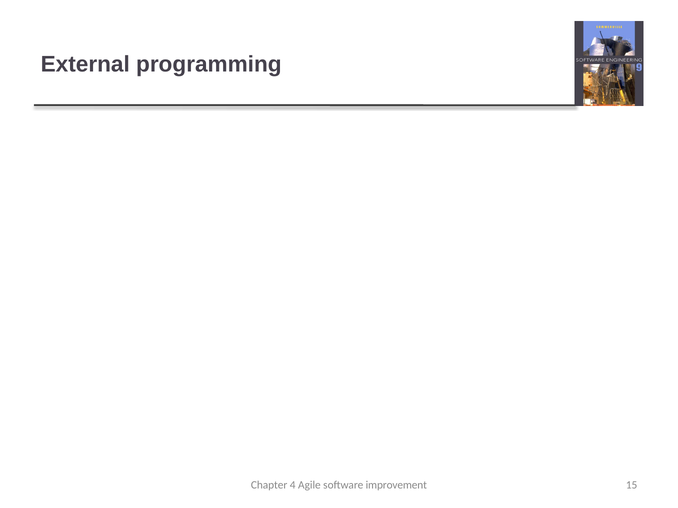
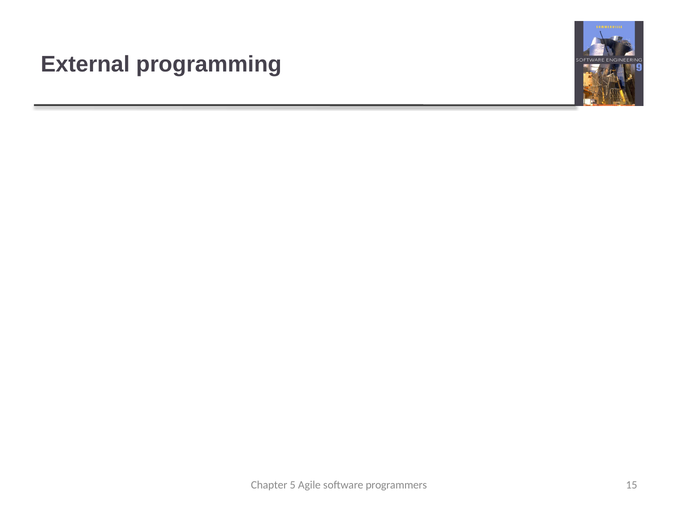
4: 4 -> 5
improvement: improvement -> programmers
